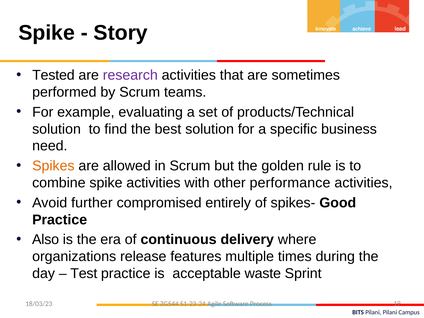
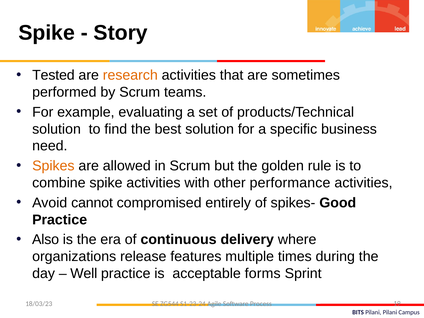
research colour: purple -> orange
further: further -> cannot
Test: Test -> Well
waste: waste -> forms
